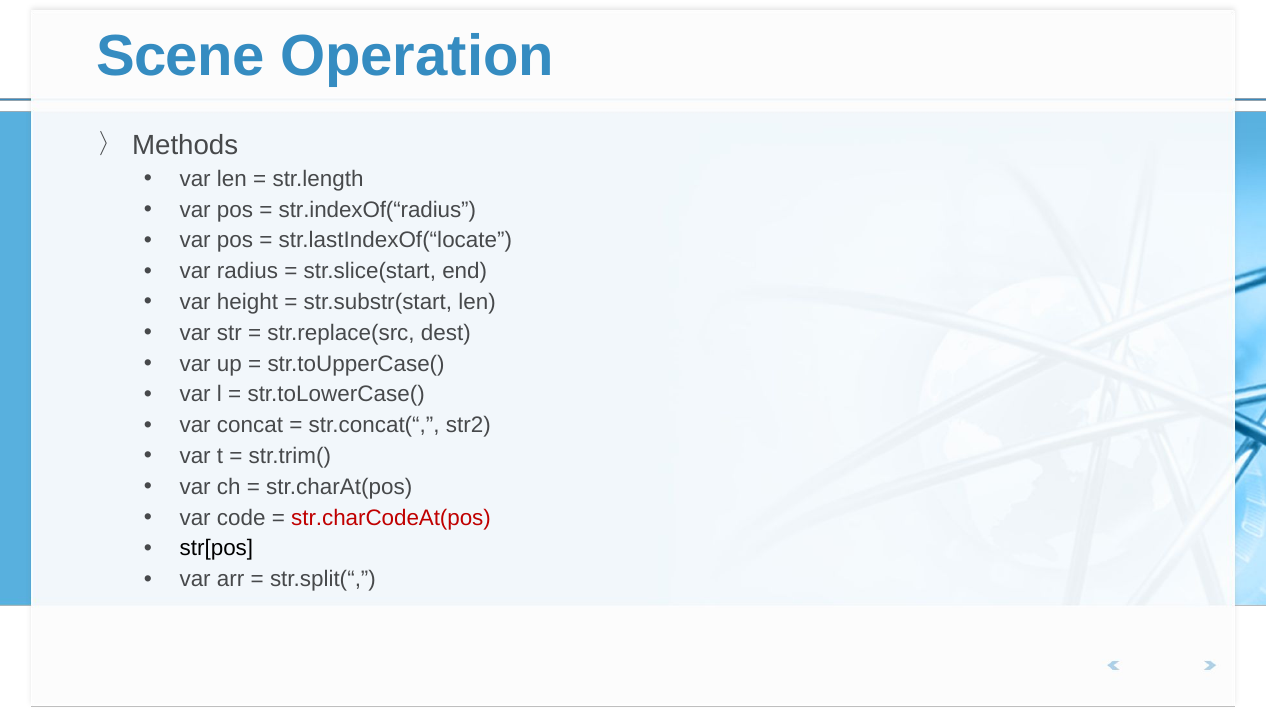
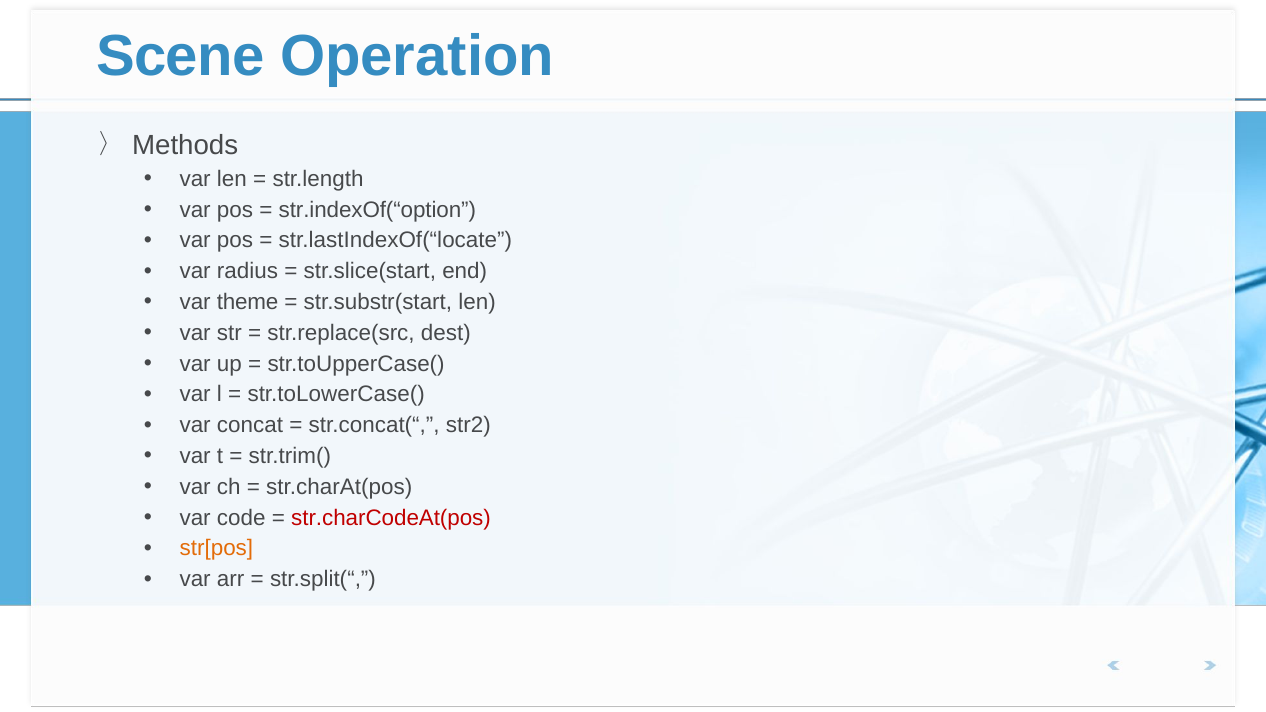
str.indexOf(“radius: str.indexOf(“radius -> str.indexOf(“option
height: height -> theme
str[pos colour: black -> orange
